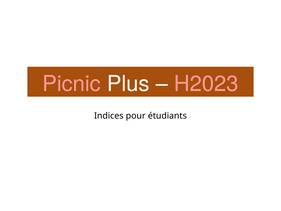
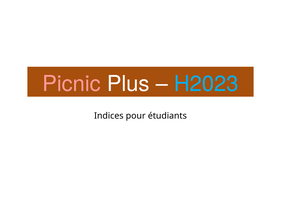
H2023 colour: pink -> light blue
